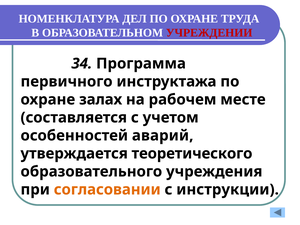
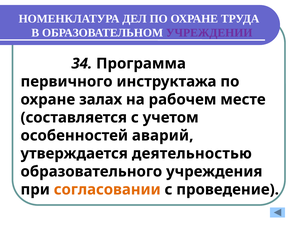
УЧРЕЖДЕНИИ colour: red -> purple
теоретического: теоретического -> деятельностью
инструкции: инструкции -> проведение
